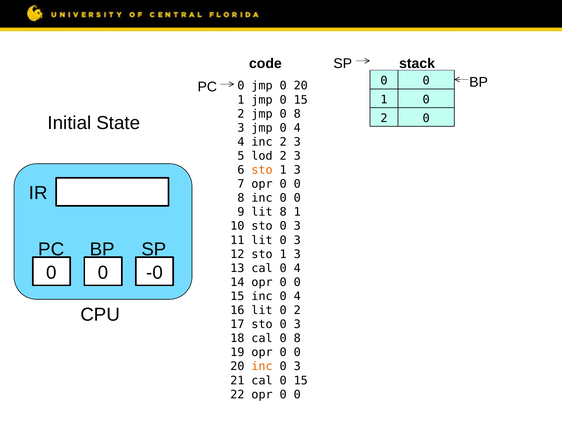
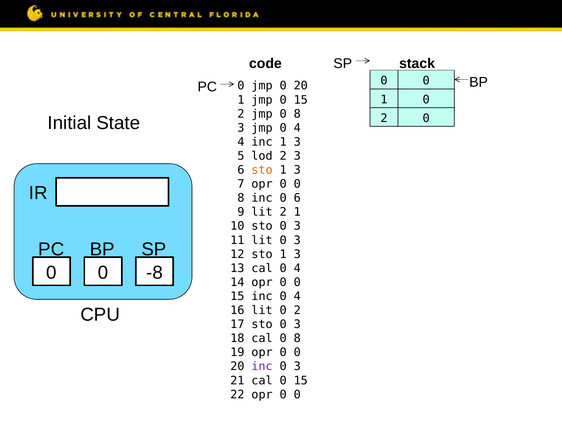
inc 2: 2 -> 1
inc 0 0: 0 -> 6
lit 8: 8 -> 2
-0: -0 -> -8
inc at (262, 367) colour: orange -> purple
